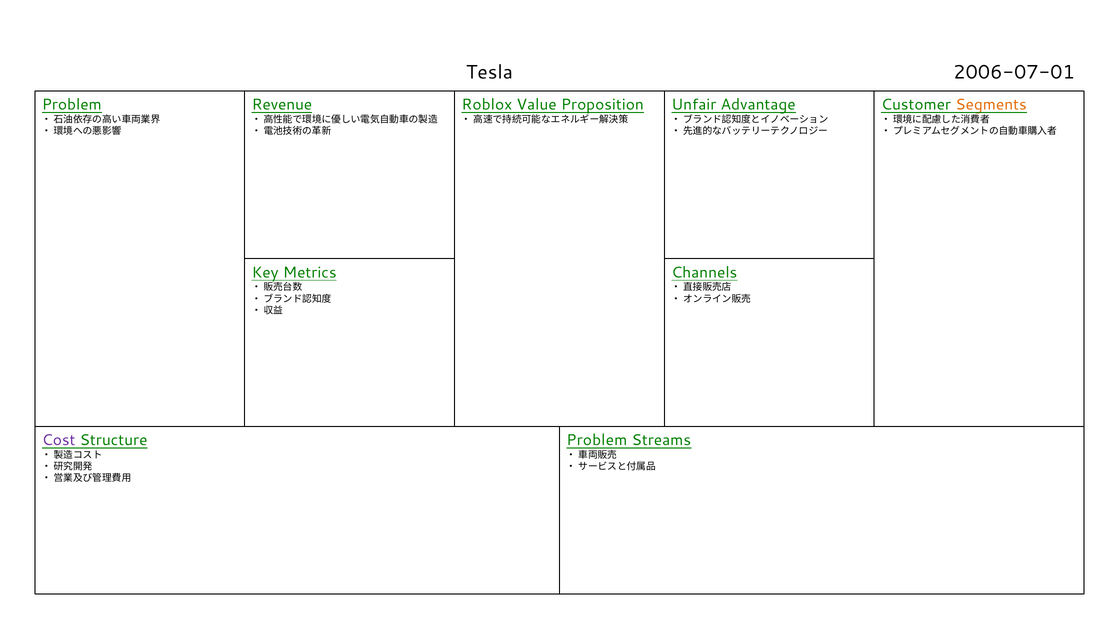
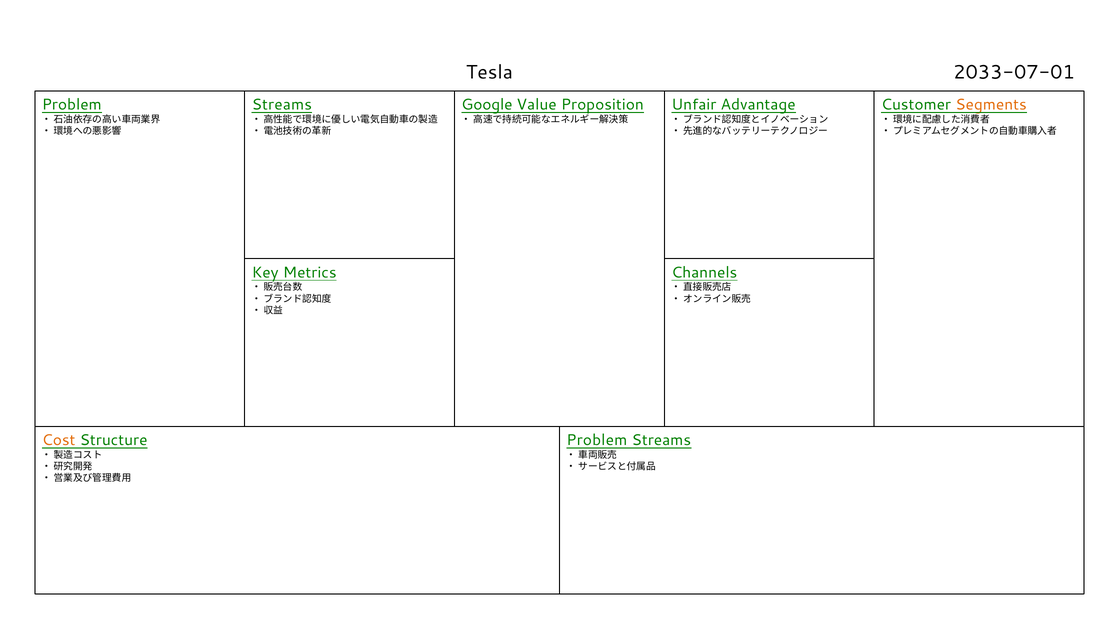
2006-07-01: 2006-07-01 -> 2033-07-01
Revenue at (282, 105): Revenue -> Streams
Roblox: Roblox -> Google
Cost colour: purple -> orange
